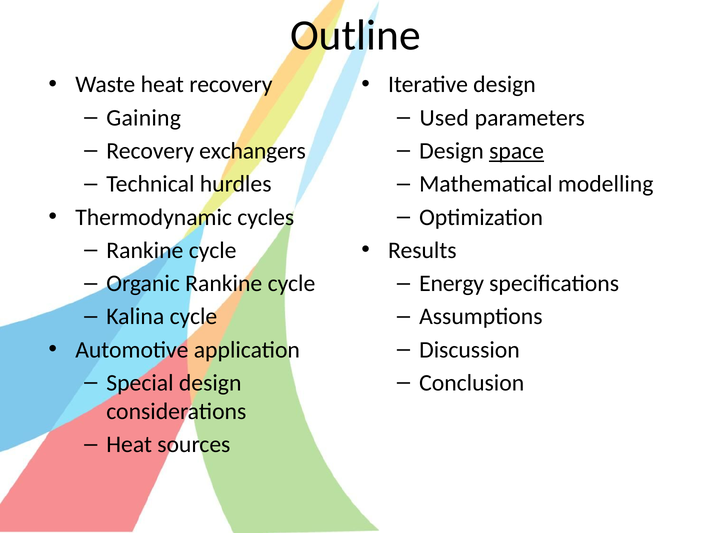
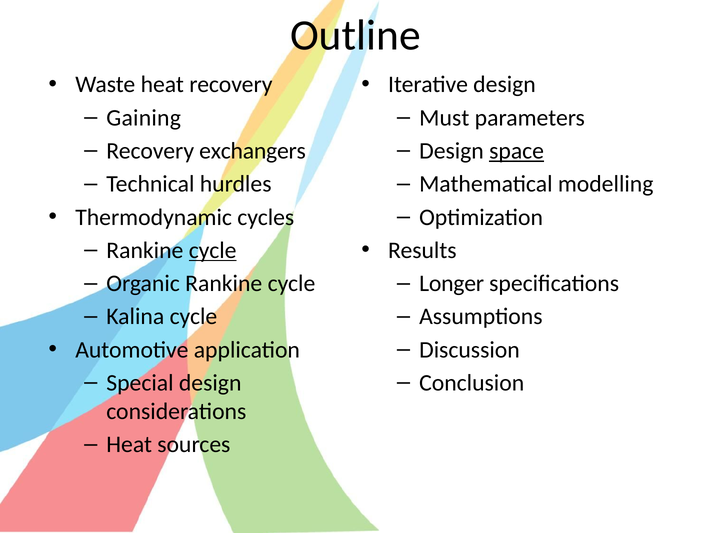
Used: Used -> Must
cycle at (213, 250) underline: none -> present
Energy: Energy -> Longer
